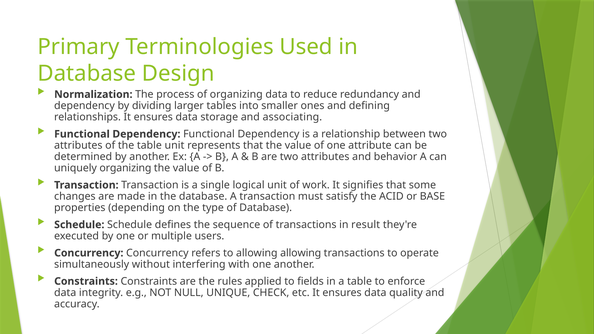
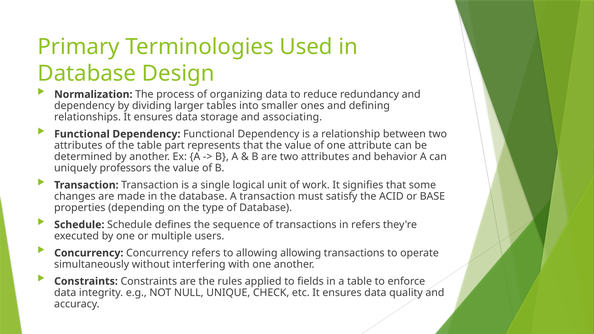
table unit: unit -> part
uniquely organizing: organizing -> professors
in result: result -> refers
